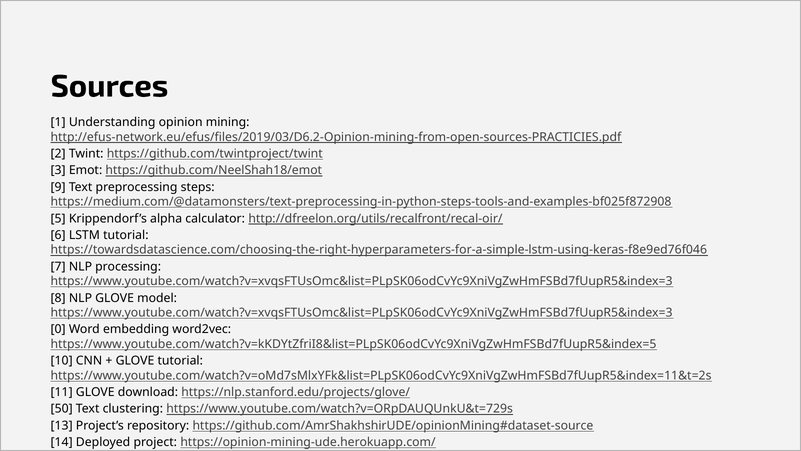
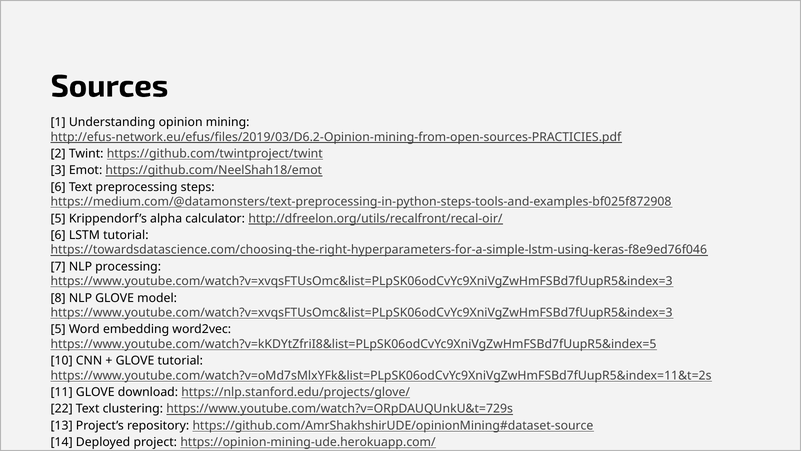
9 at (58, 187): 9 -> 6
0 at (58, 329): 0 -> 5
50: 50 -> 22
